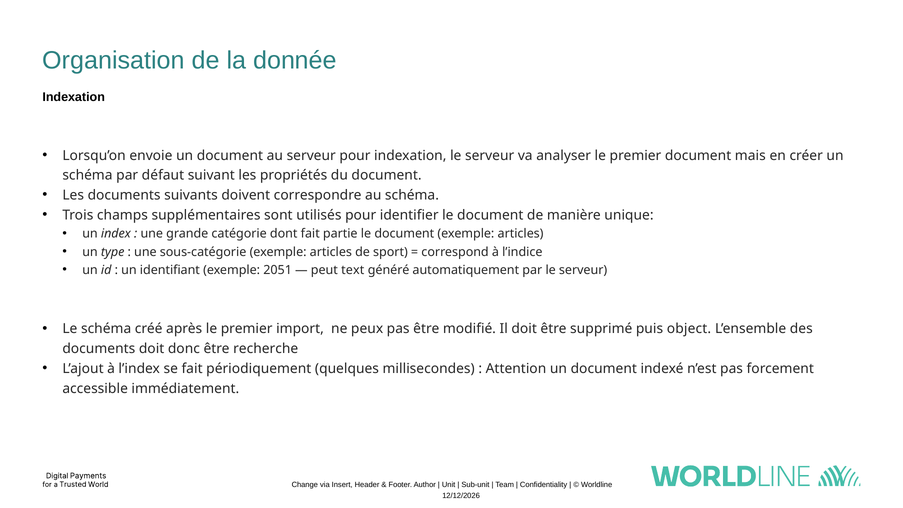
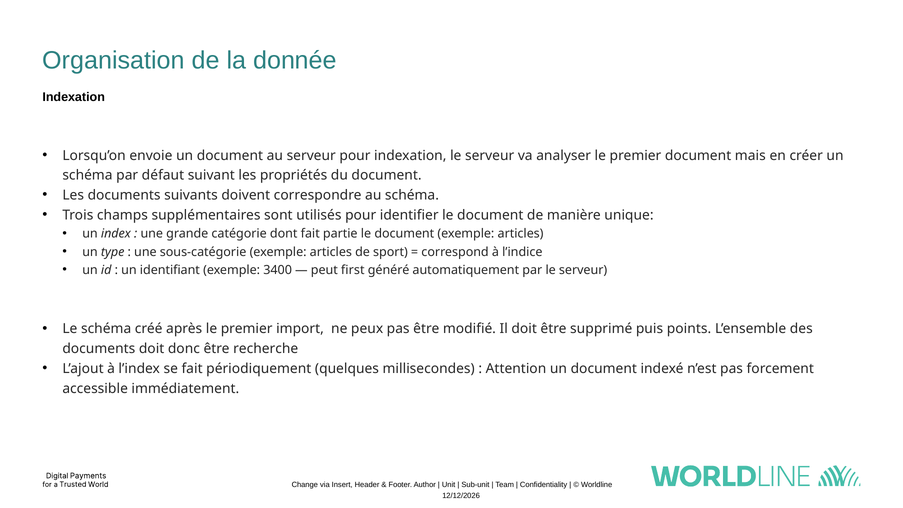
2051: 2051 -> 3400
text: text -> first
object: object -> points
